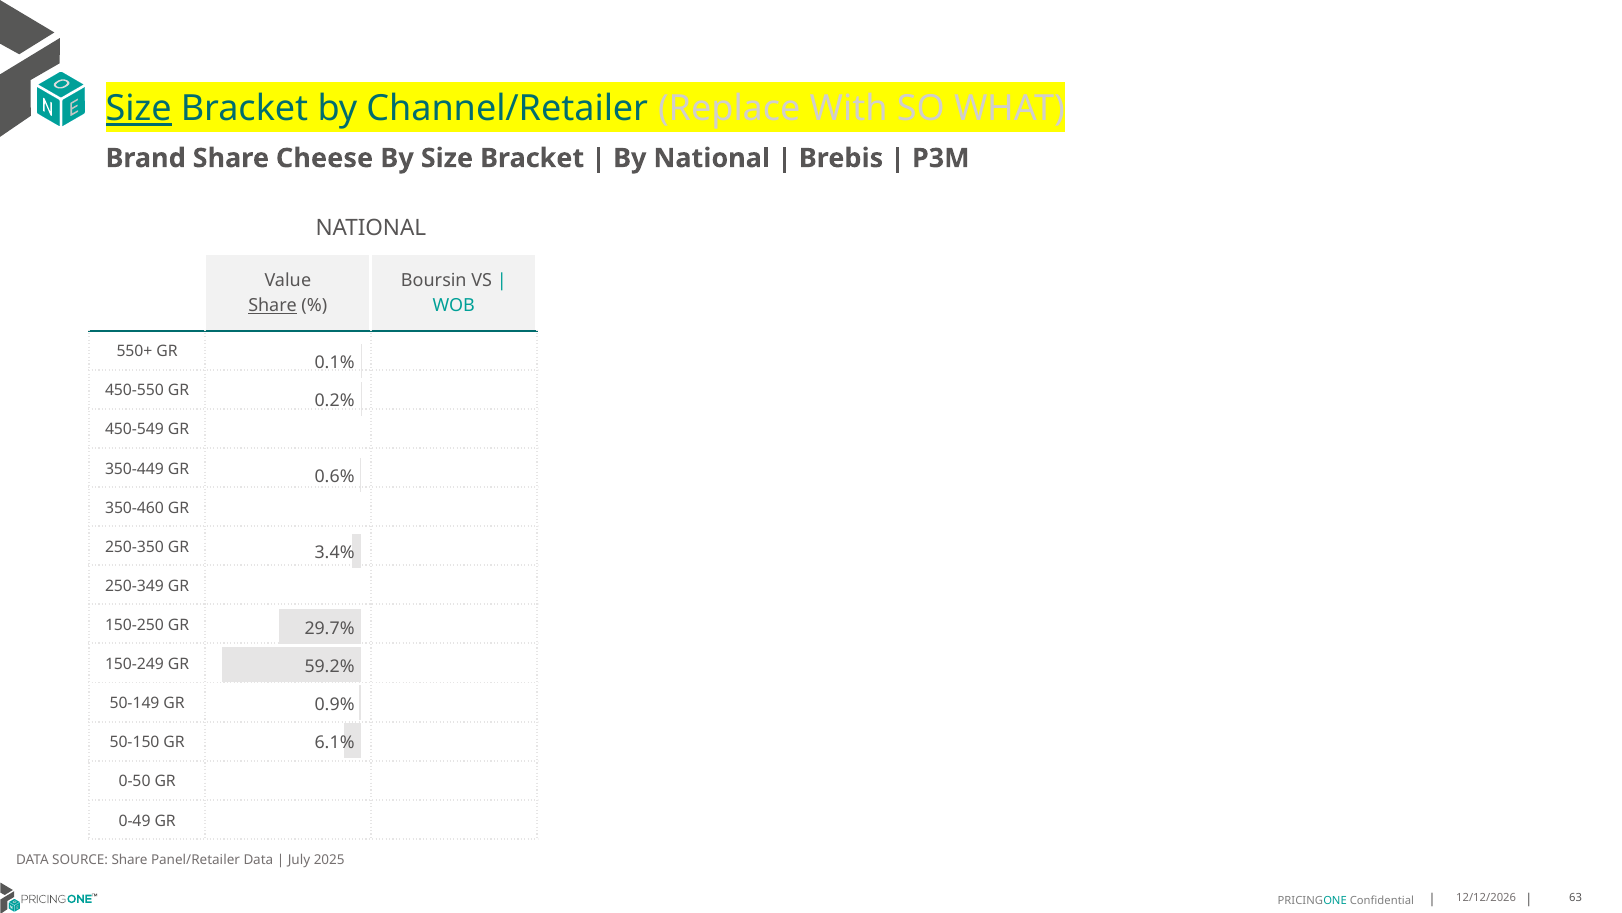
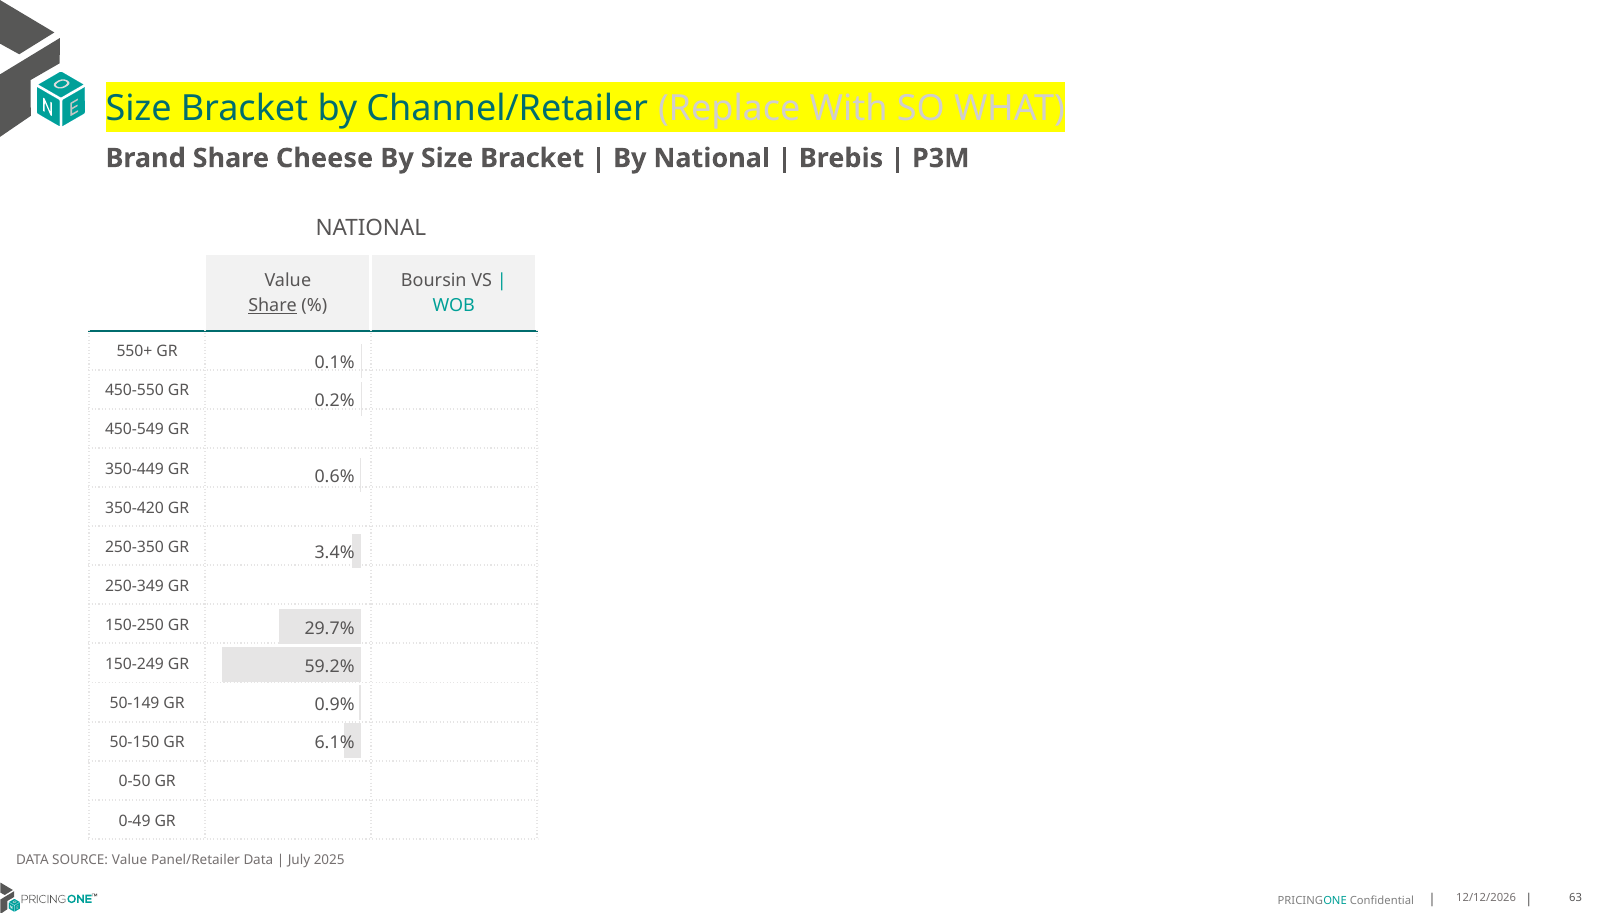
Size at (139, 109) underline: present -> none
350-460: 350-460 -> 350-420
SOURCE Share: Share -> Value
